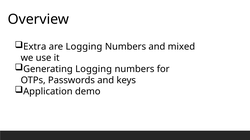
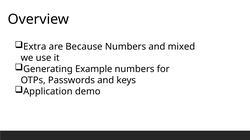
are Logging: Logging -> Because
Generating Logging: Logging -> Example
